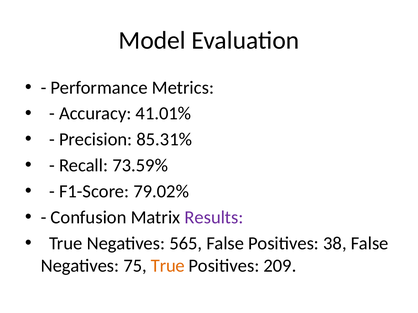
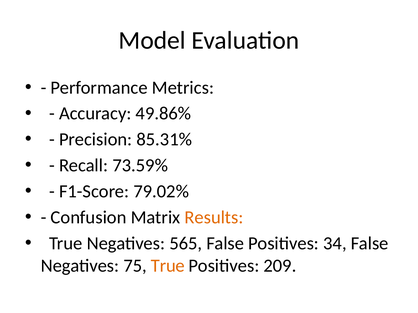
41.01%: 41.01% -> 49.86%
Results colour: purple -> orange
38: 38 -> 34
